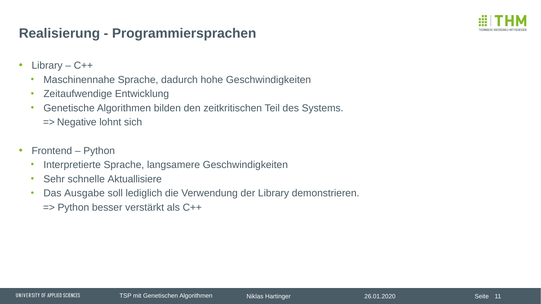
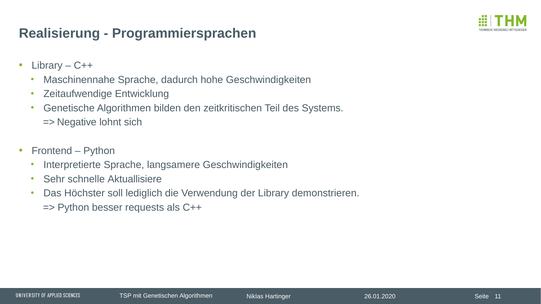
Ausgabe: Ausgabe -> Höchster
verstärkt: verstärkt -> requests
